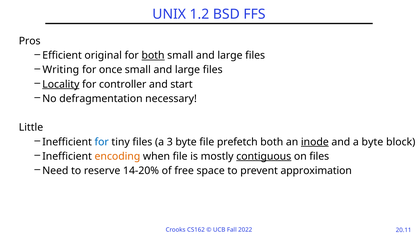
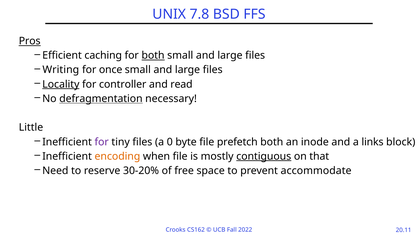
1.2: 1.2 -> 7.8
Pros underline: none -> present
original: original -> caching
start: start -> read
defragmentation underline: none -> present
for at (102, 142) colour: blue -> purple
3: 3 -> 0
inode underline: present -> none
a byte: byte -> links
on files: files -> that
14-20%: 14-20% -> 30-20%
approximation: approximation -> accommodate
